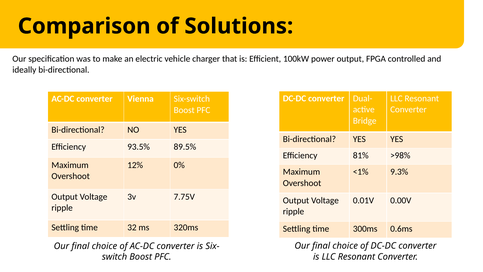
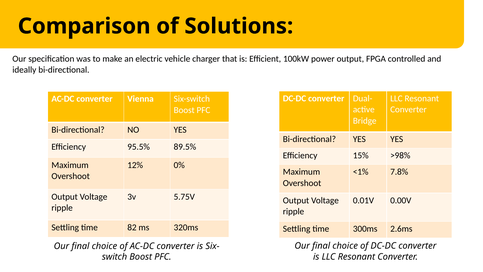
93.5%: 93.5% -> 95.5%
81%: 81% -> 15%
9.3%: 9.3% -> 7.8%
7.75V: 7.75V -> 5.75V
32: 32 -> 82
0.6ms: 0.6ms -> 2.6ms
